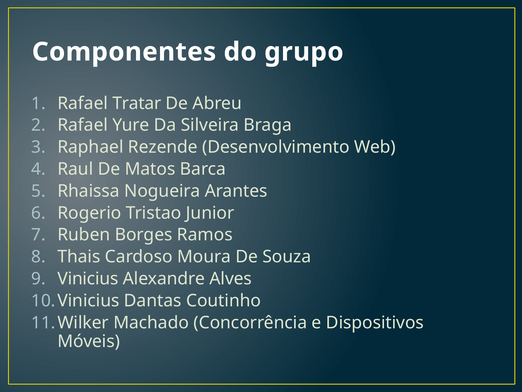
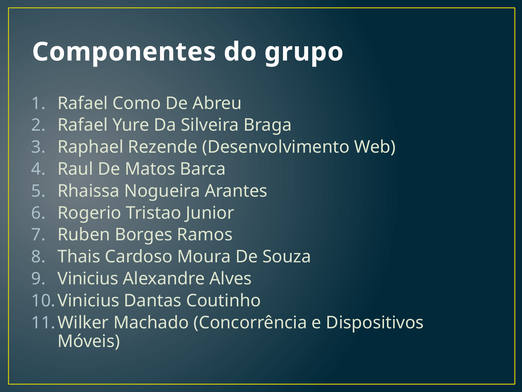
Tratar: Tratar -> Como
